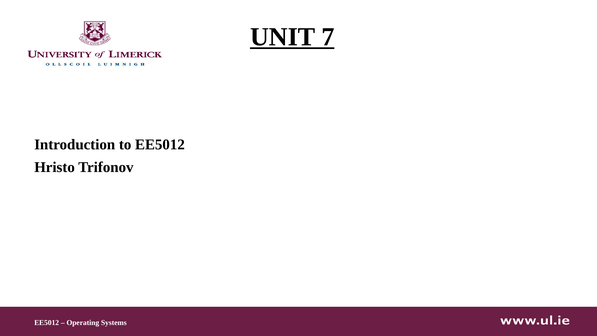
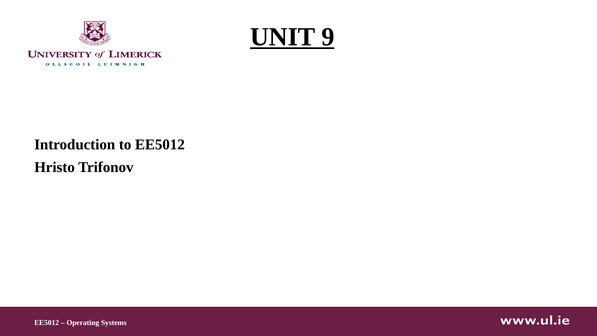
7: 7 -> 9
